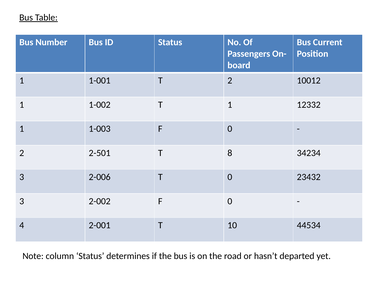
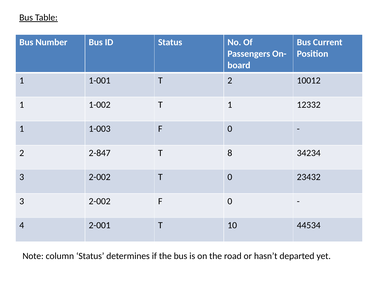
2-501: 2-501 -> 2-847
2-006 at (100, 177): 2-006 -> 2-002
